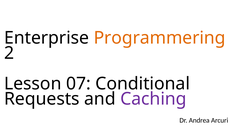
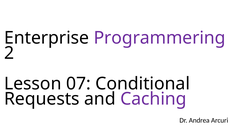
Programmering colour: orange -> purple
